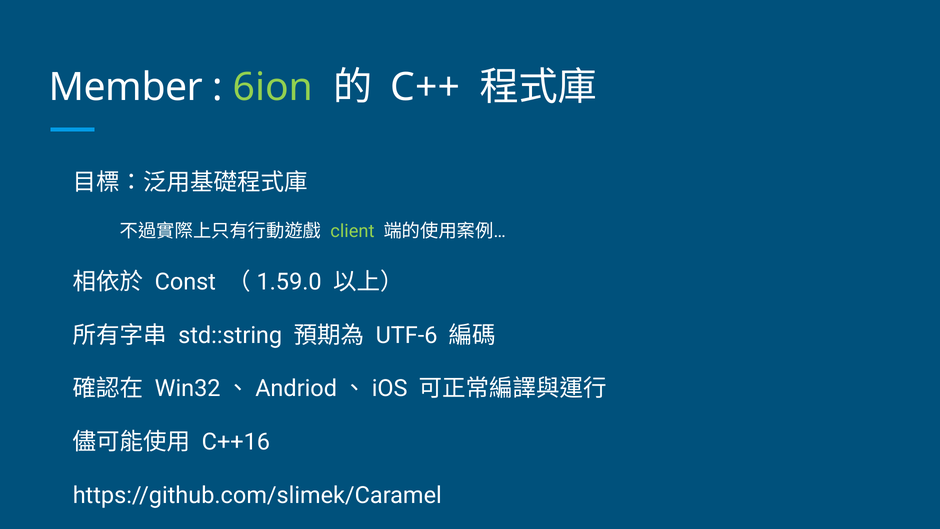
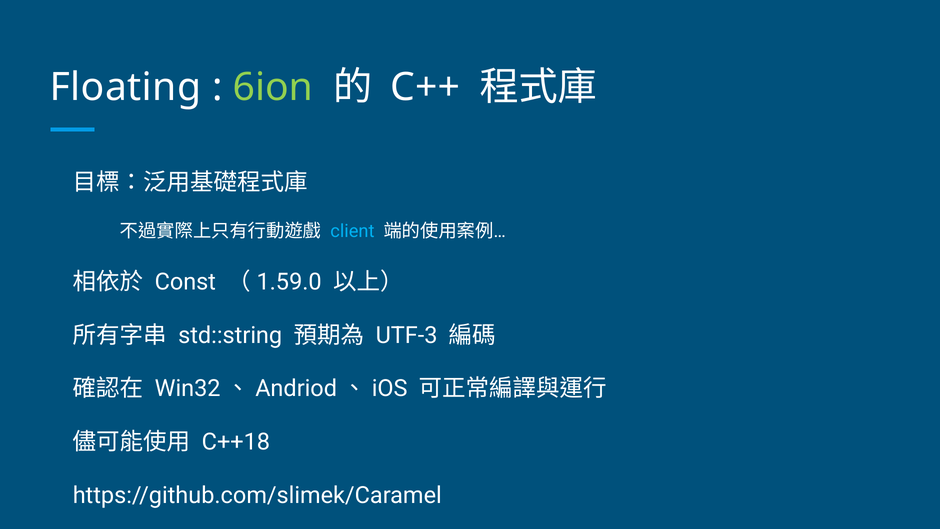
Member: Member -> Floating
client colour: light green -> light blue
UTF-6: UTF-6 -> UTF-3
C++16: C++16 -> C++18
